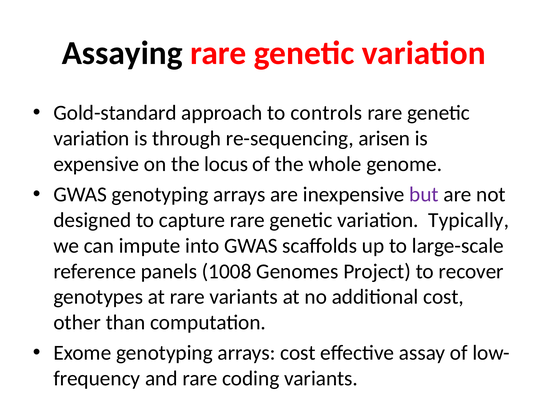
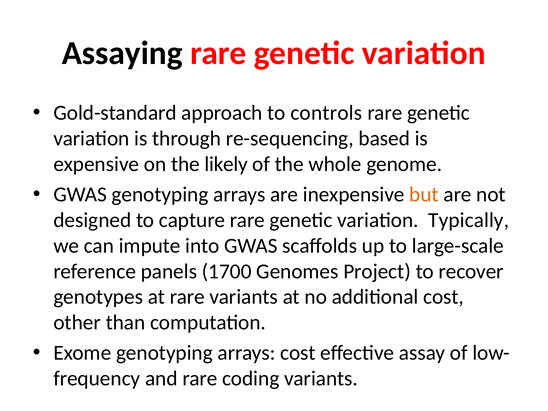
arisen: arisen -> based
locus: locus -> likely
but colour: purple -> orange
1008: 1008 -> 1700
